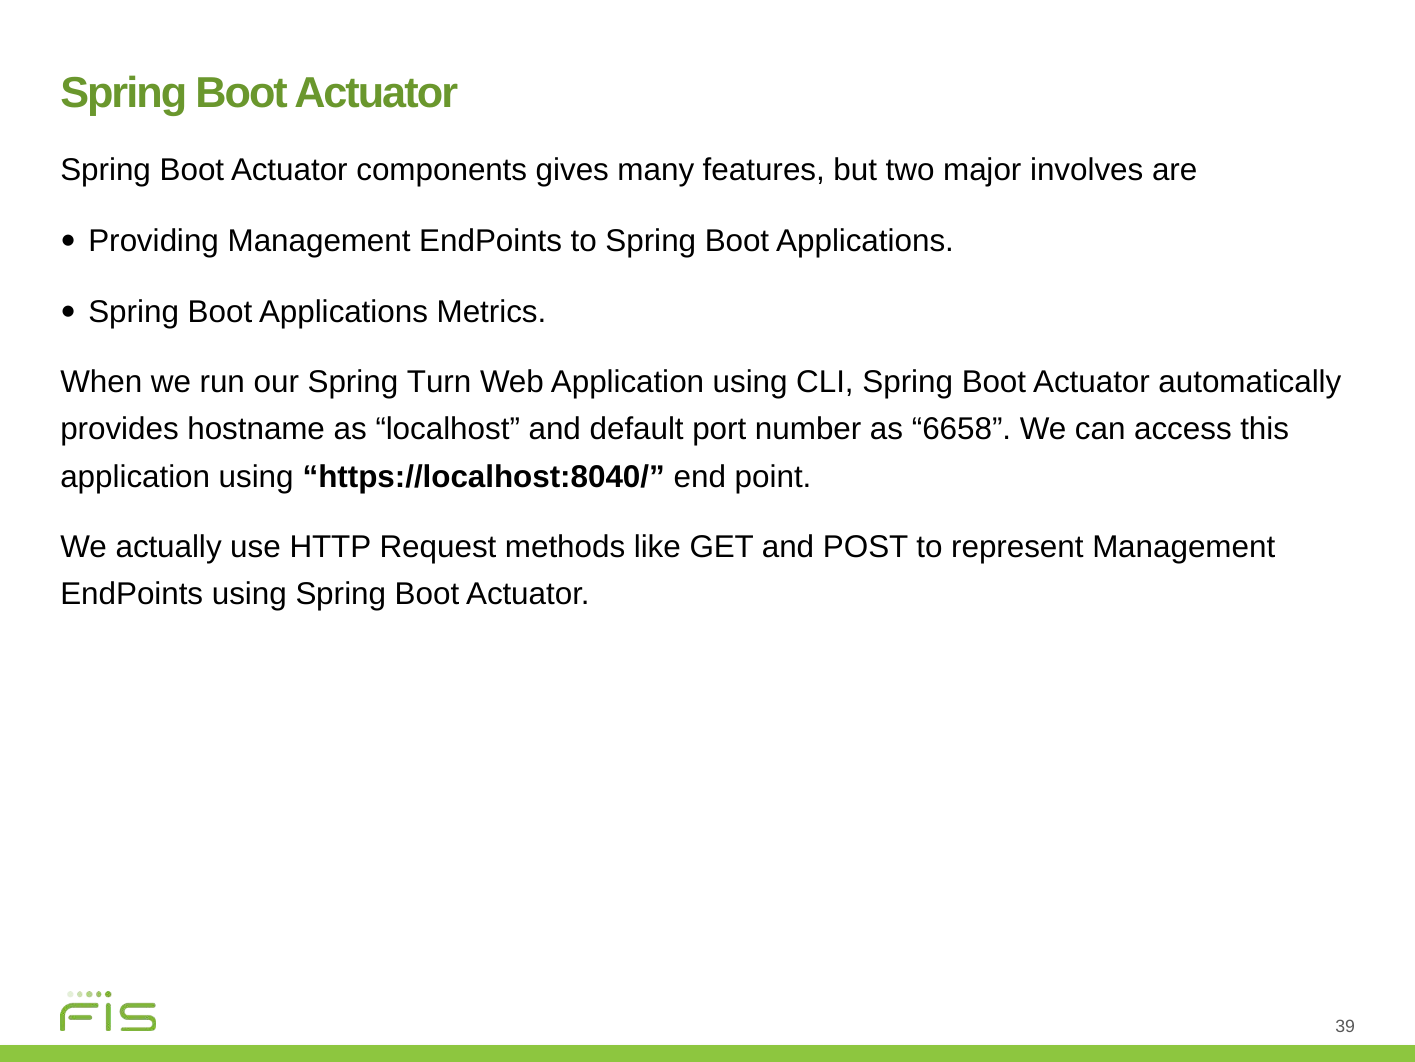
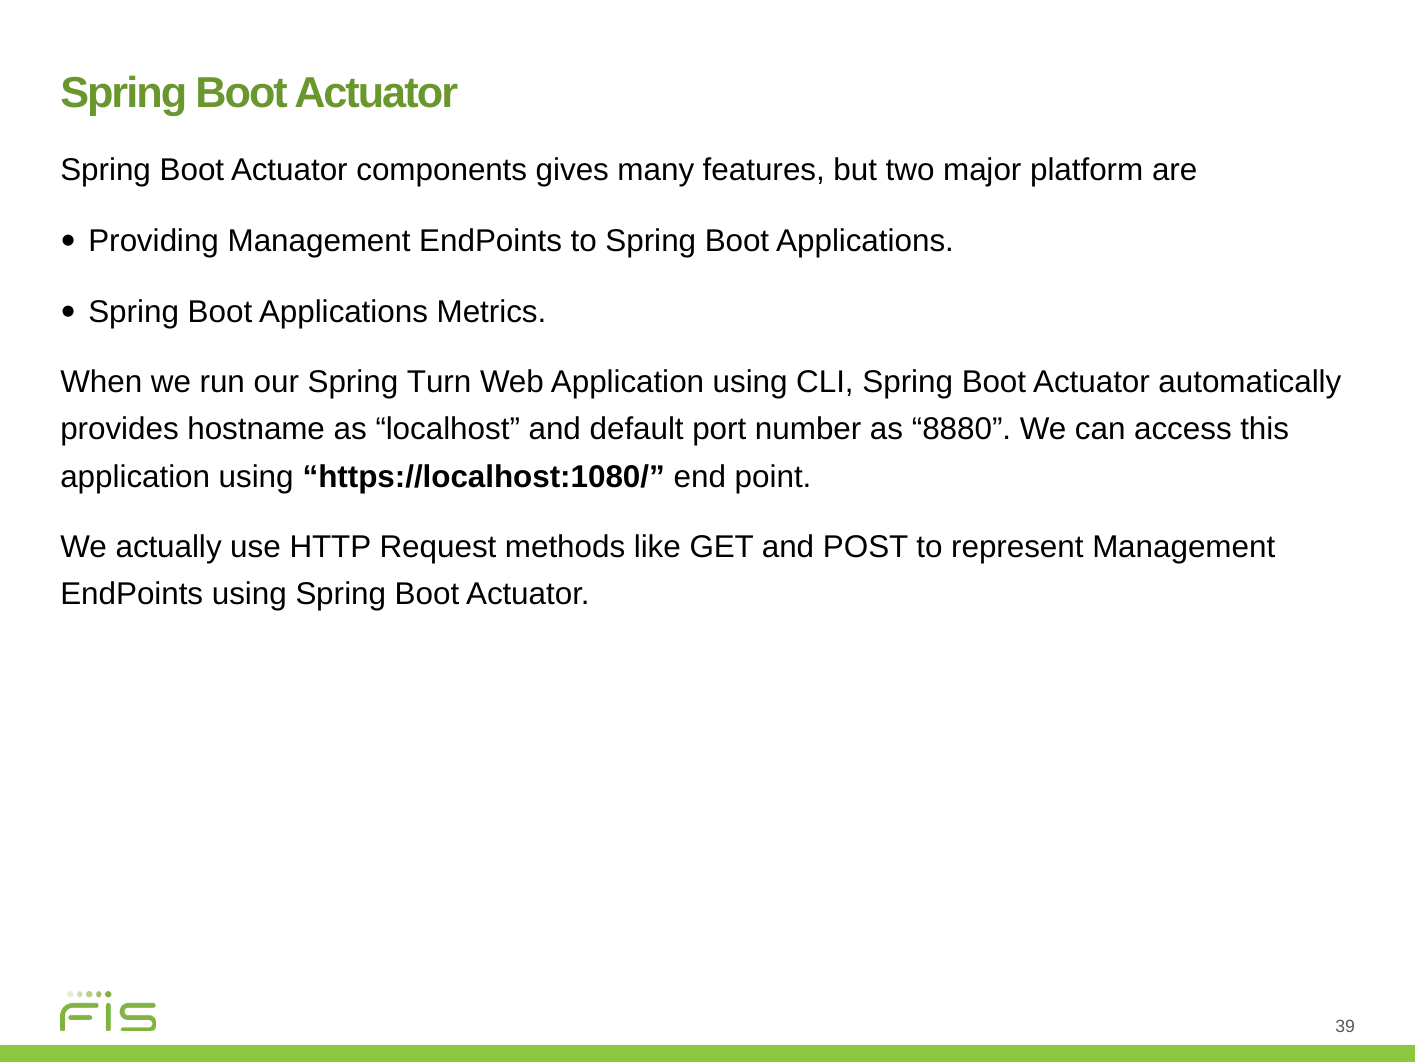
involves: involves -> platform
6658: 6658 -> 8880
https://localhost:8040/: https://localhost:8040/ -> https://localhost:1080/
